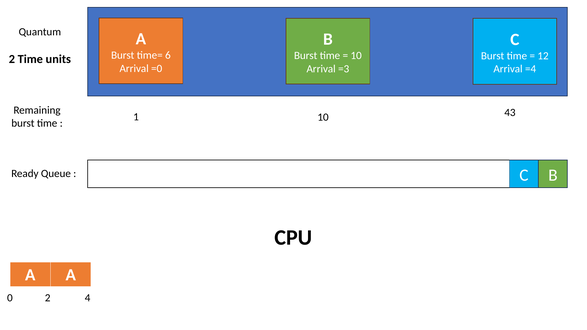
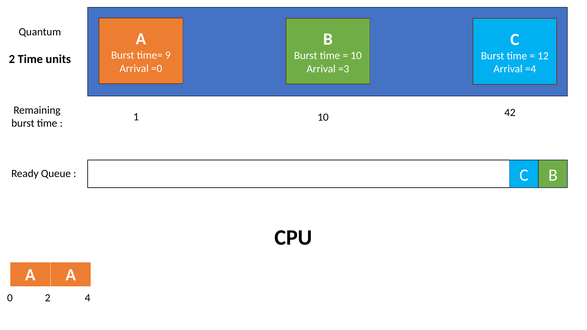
6: 6 -> 9
43: 43 -> 42
